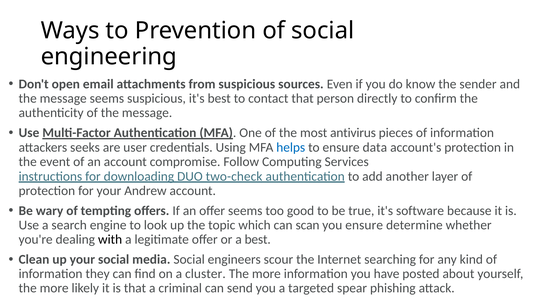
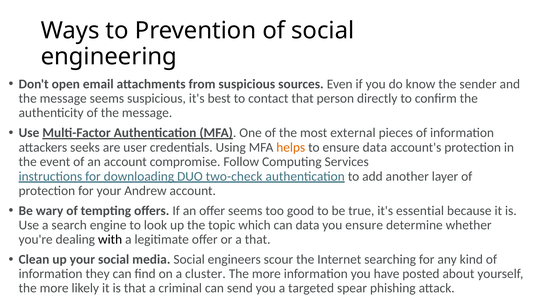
antivirus: antivirus -> external
helps colour: blue -> orange
software: software -> essential
can scan: scan -> data
a best: best -> that
